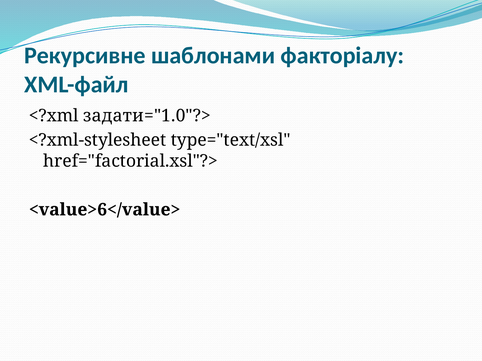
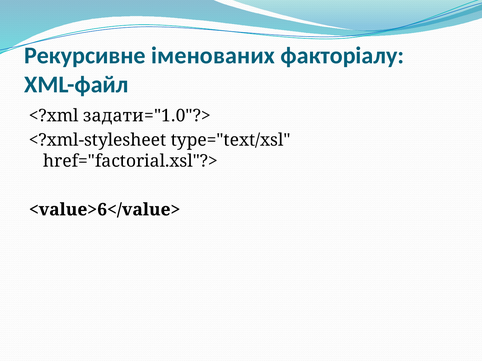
шаблонами: шаблонами -> іменованих
